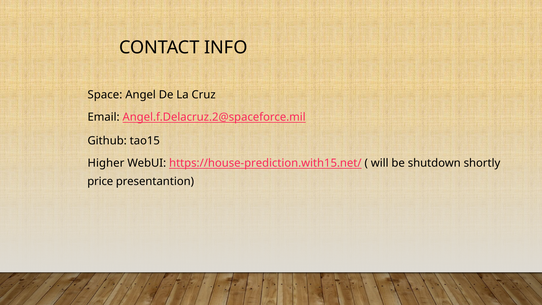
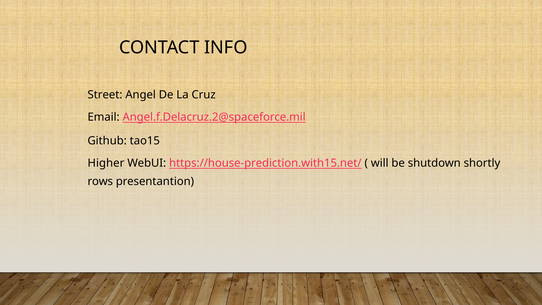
Space: Space -> Street
price: price -> rows
